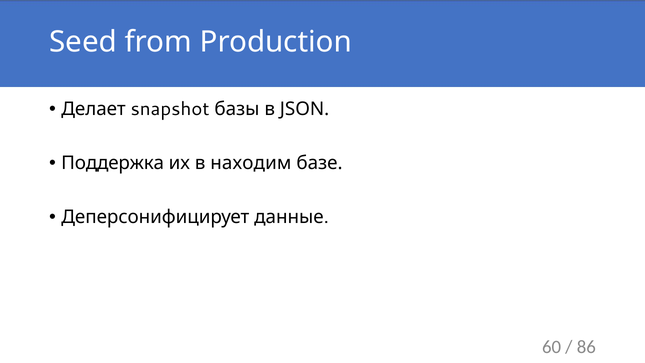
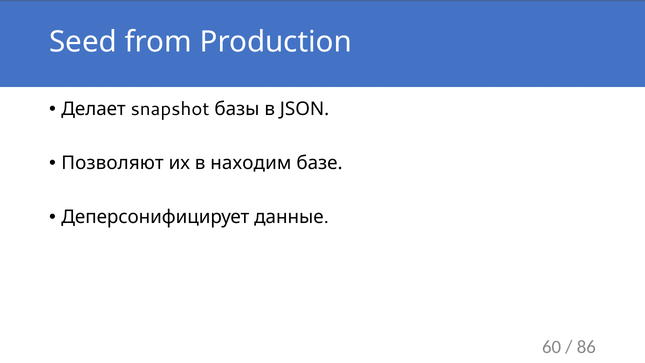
Поддержка: Поддержка -> Позволяют
